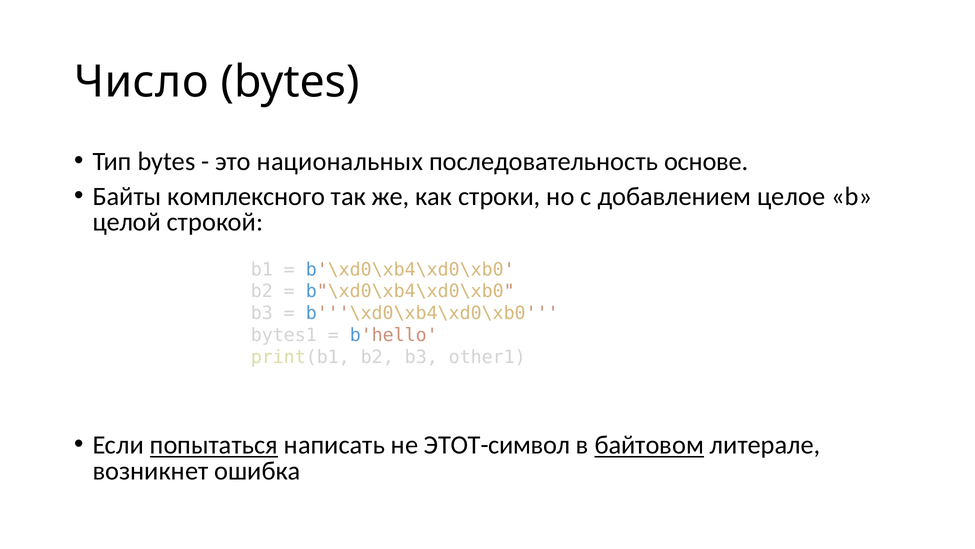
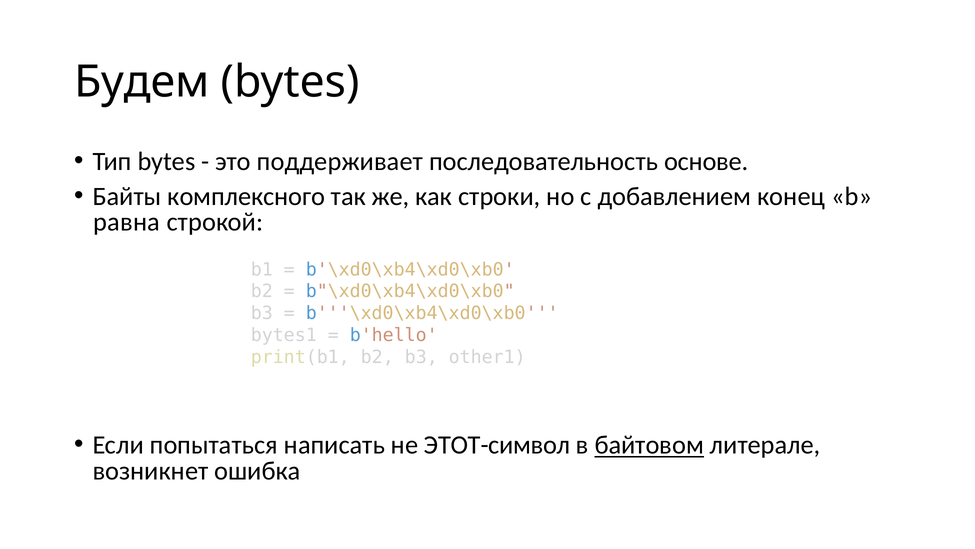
Число: Число -> Будем
национальных: национальных -> поддерживает
целое: целое -> конец
целой: целой -> равна
попытаться underline: present -> none
